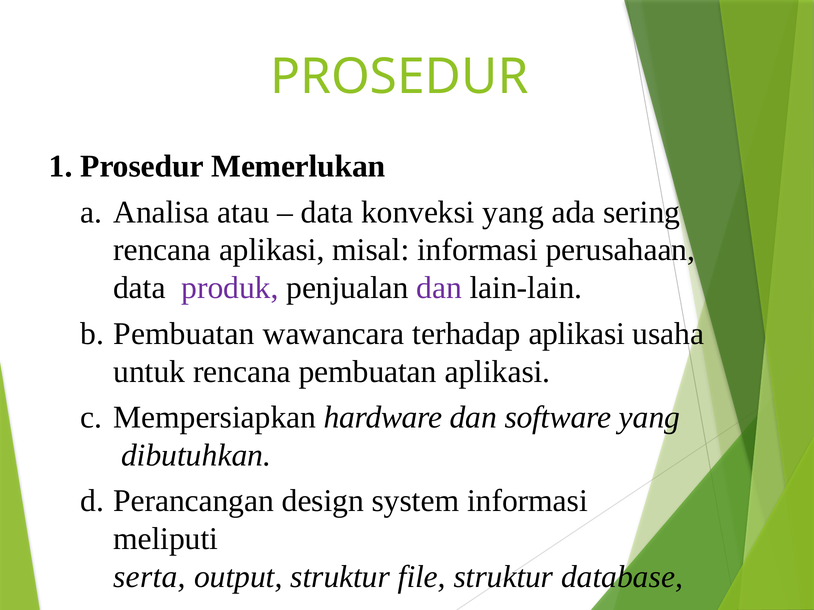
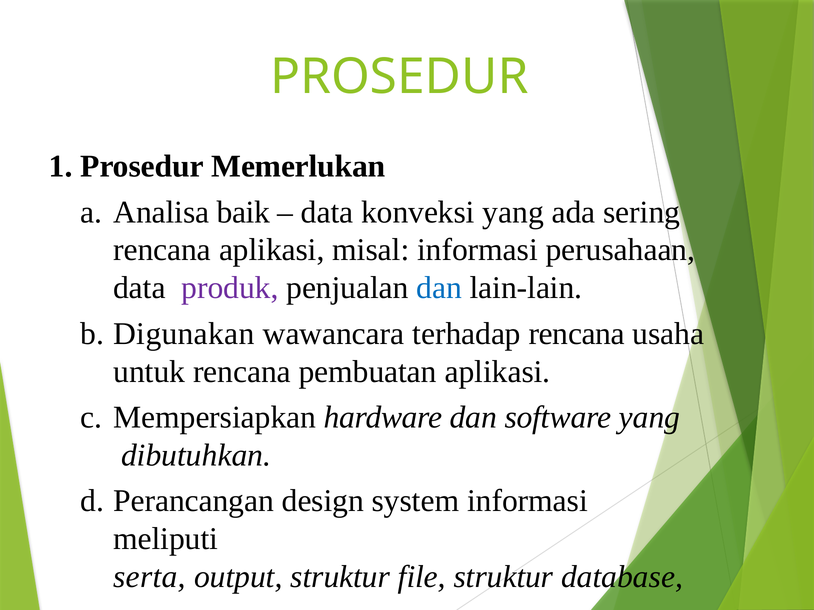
atau: atau -> baik
dan at (439, 288) colour: purple -> blue
Pembuatan at (184, 334): Pembuatan -> Digunakan
terhadap aplikasi: aplikasi -> rencana
